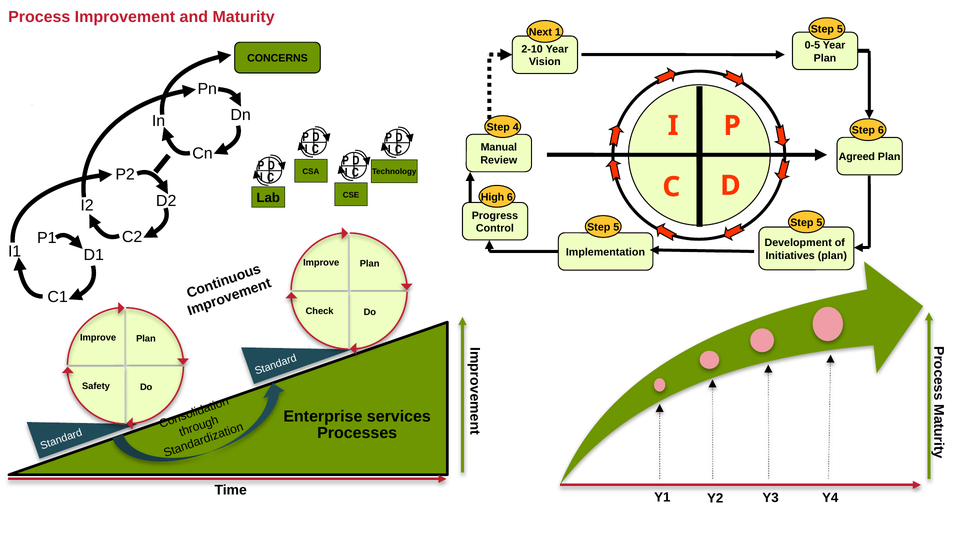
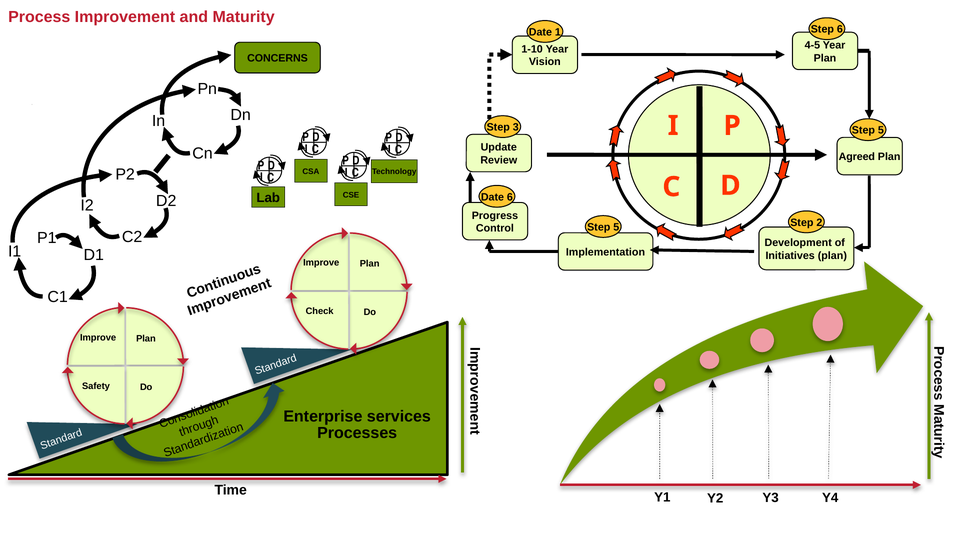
5 at (840, 29): 5 -> 6
Next at (540, 32): Next -> Date
0-5: 0-5 -> 4-5
2-10: 2-10 -> 1-10
4: 4 -> 3
6 at (881, 130): 6 -> 5
Manual: Manual -> Update
High at (492, 197): High -> Date
5 at (819, 222): 5 -> 2
